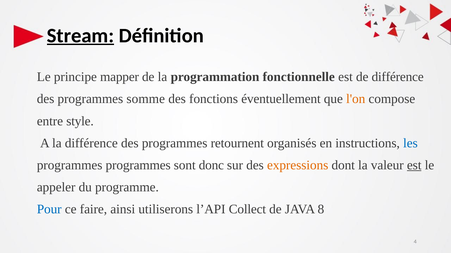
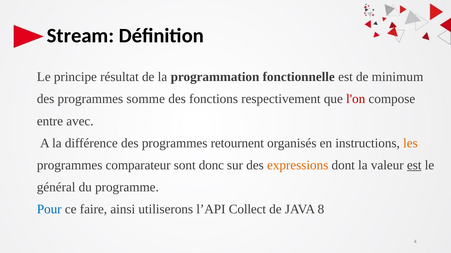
Stream underline: present -> none
mapper: mapper -> résultat
de différence: différence -> minimum
éventuellement: éventuellement -> respectivement
l'on colour: orange -> red
style: style -> avec
les colour: blue -> orange
programmes programmes: programmes -> comparateur
appeler: appeler -> général
